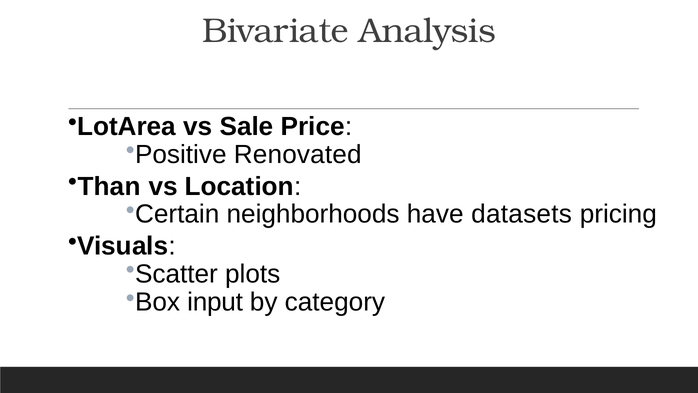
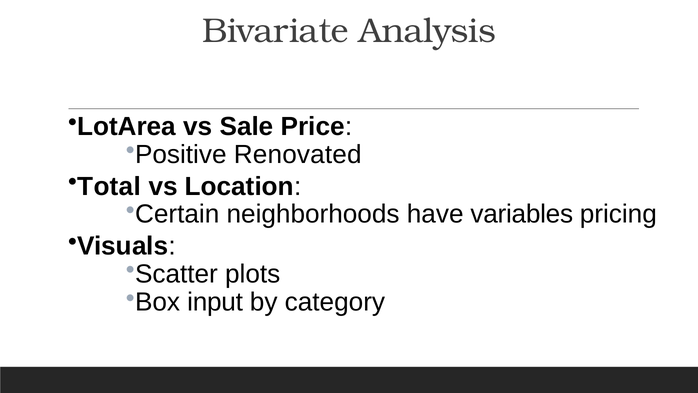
Than: Than -> Total
datasets: datasets -> variables
